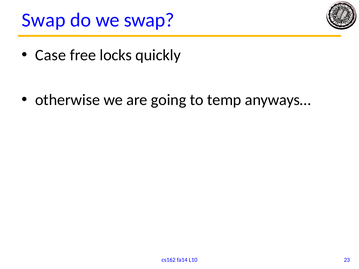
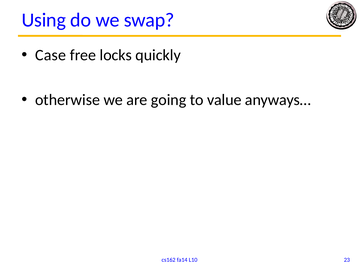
Swap at (44, 20): Swap -> Using
temp: temp -> value
